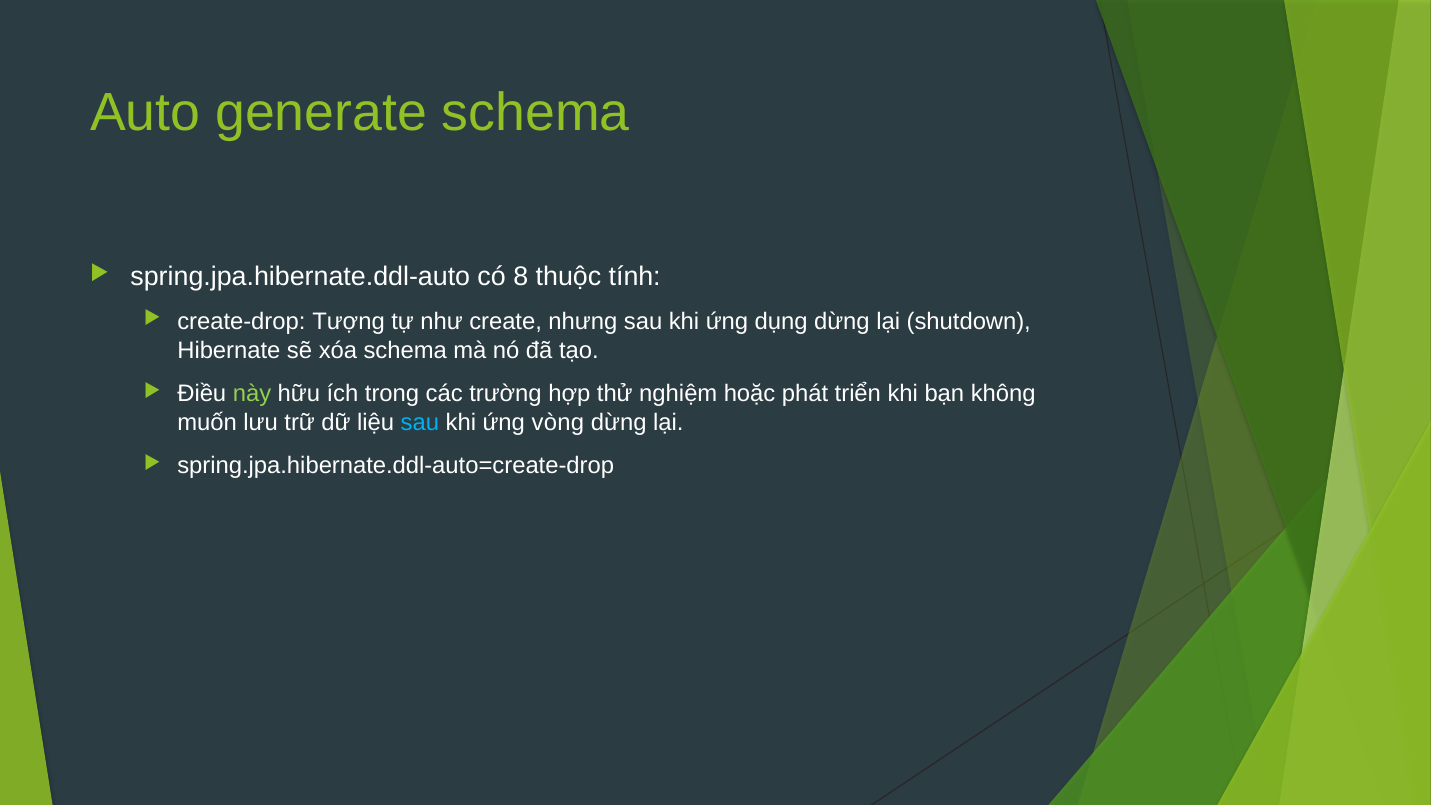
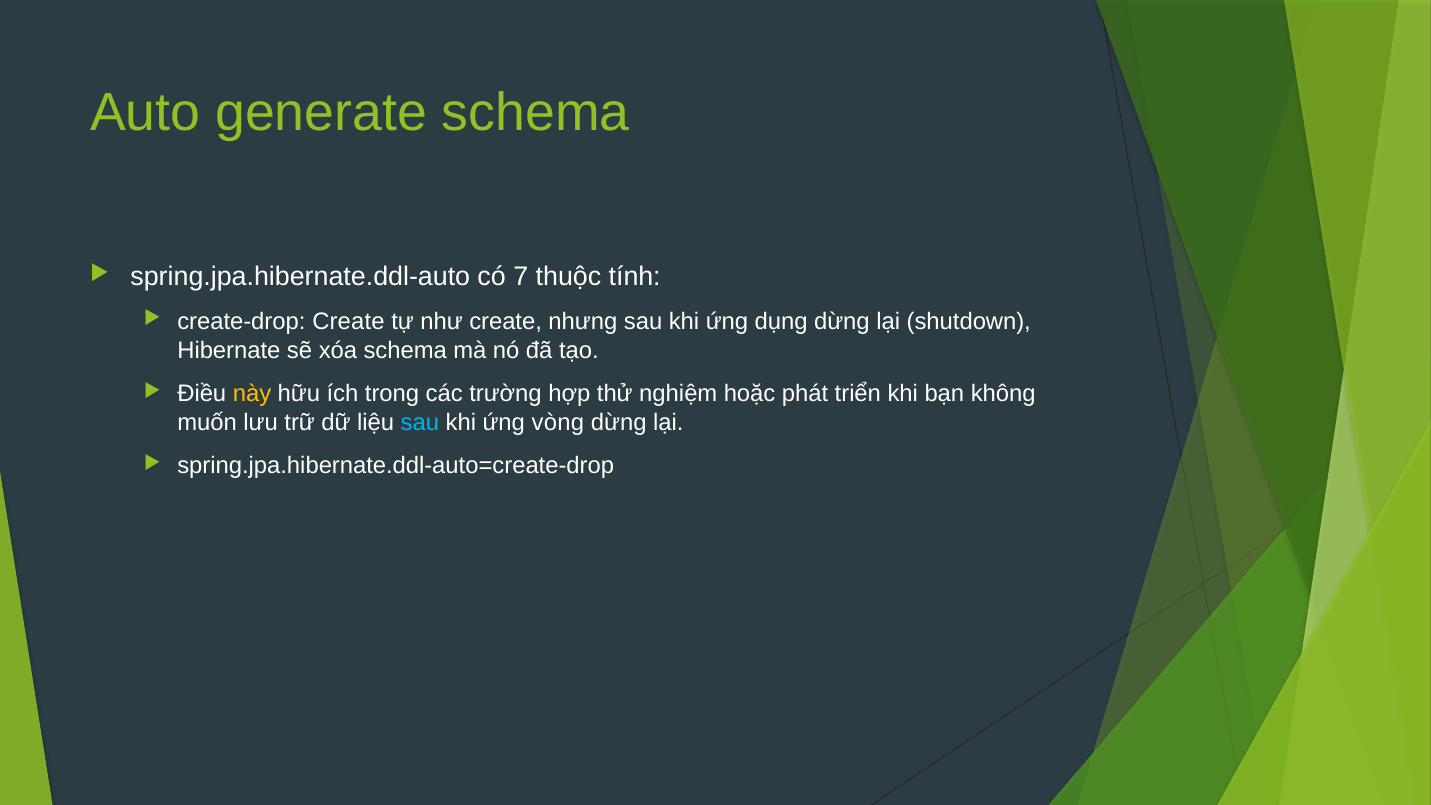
8: 8 -> 7
create-drop Tượng: Tượng -> Create
này colour: light green -> yellow
